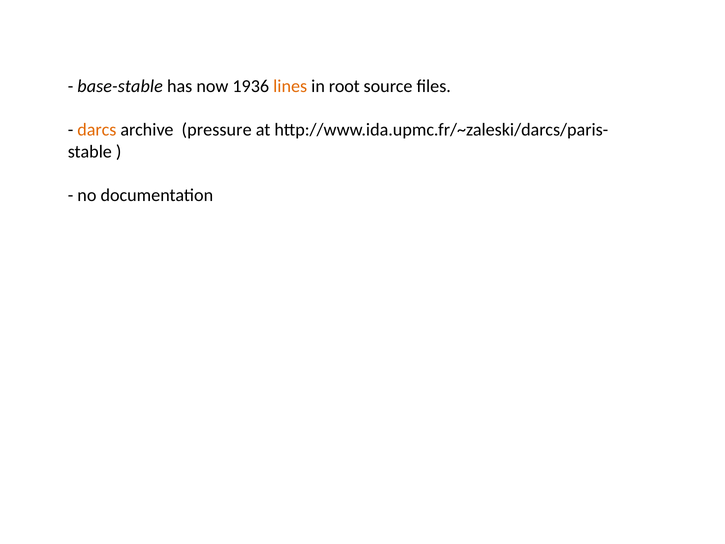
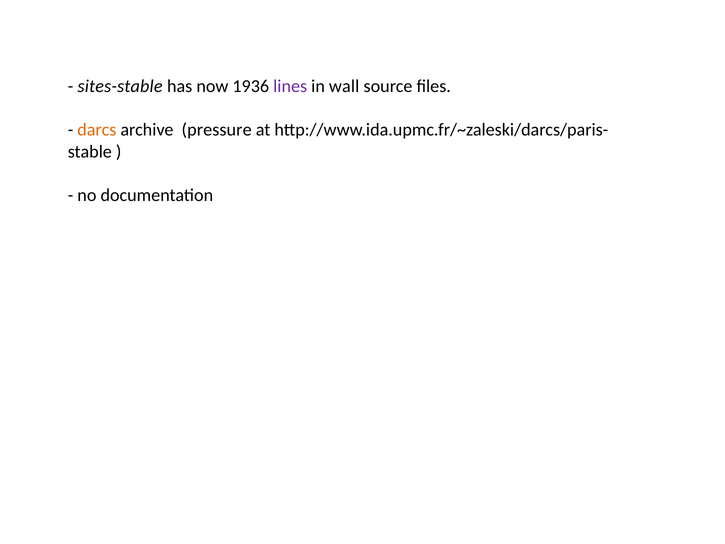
base-stable: base-stable -> sites-stable
lines colour: orange -> purple
root: root -> wall
